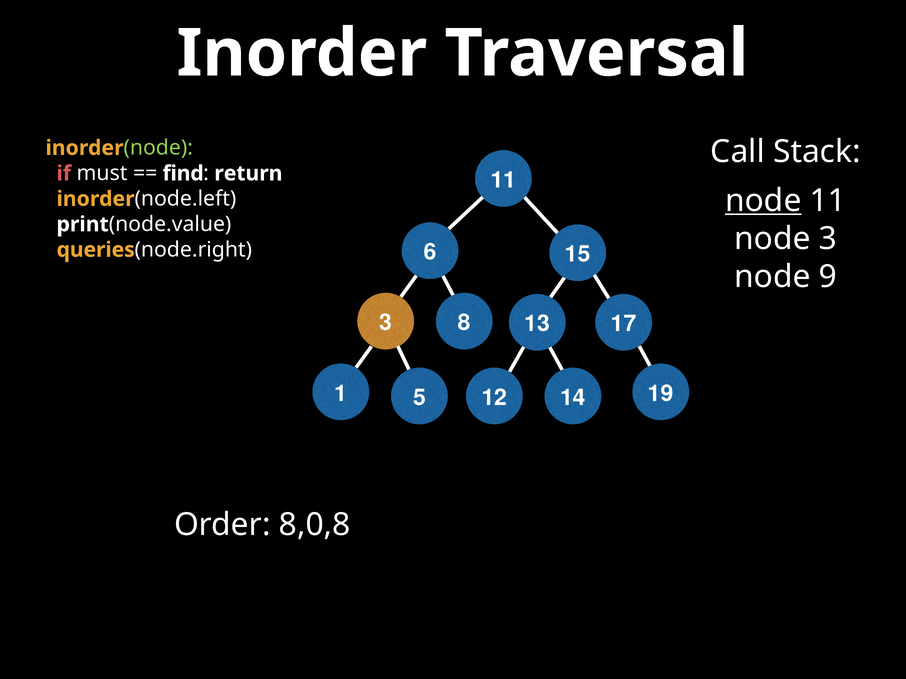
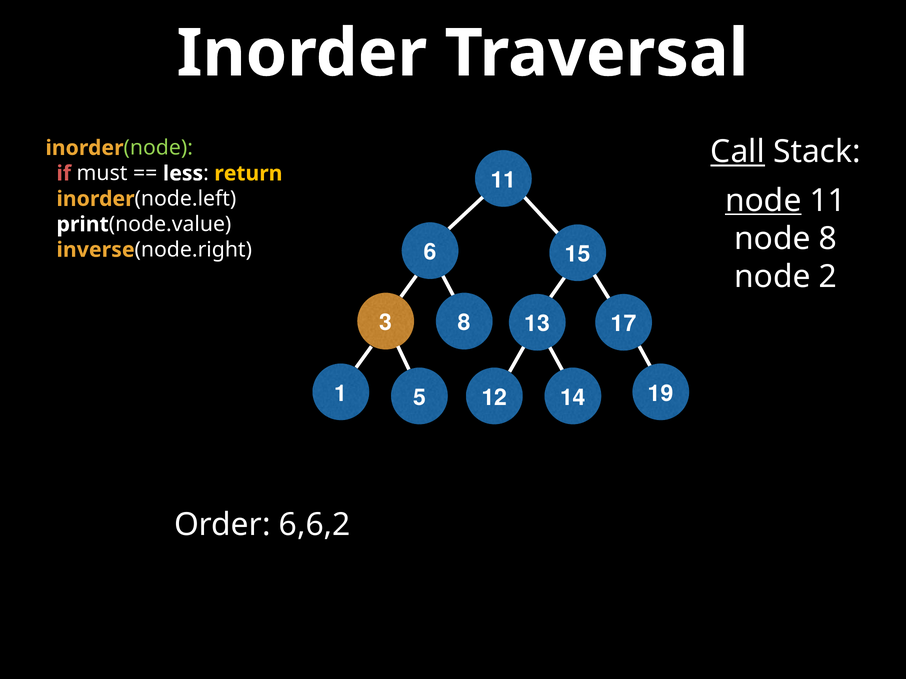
Call underline: none -> present
find: find -> less
return colour: white -> yellow
node 3: 3 -> 8
queries: queries -> inverse
9: 9 -> 2
8,0,8: 8,0,8 -> 6,6,2
